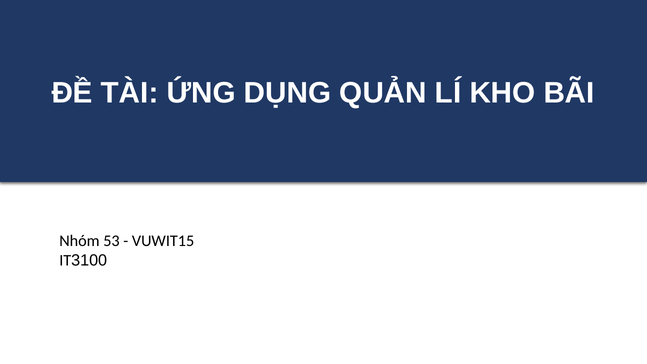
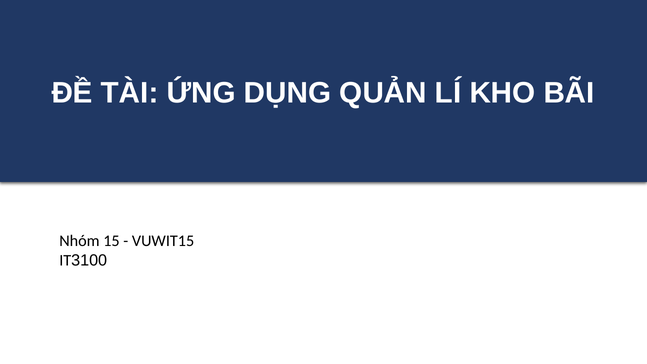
53: 53 -> 15
